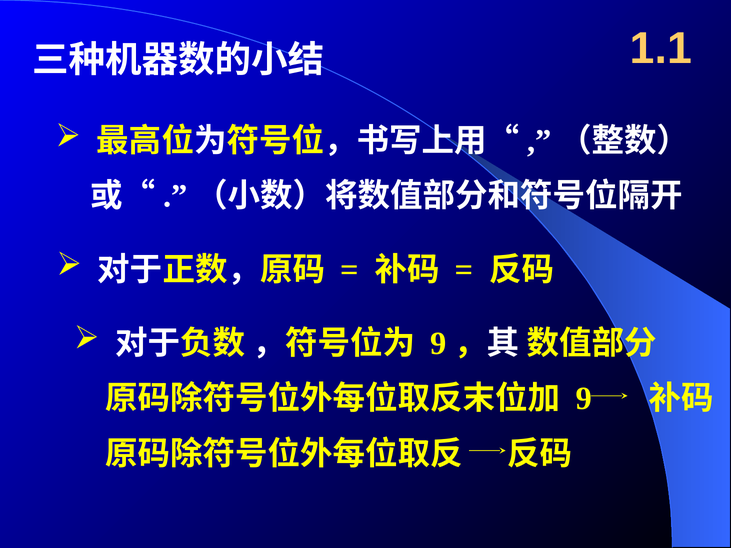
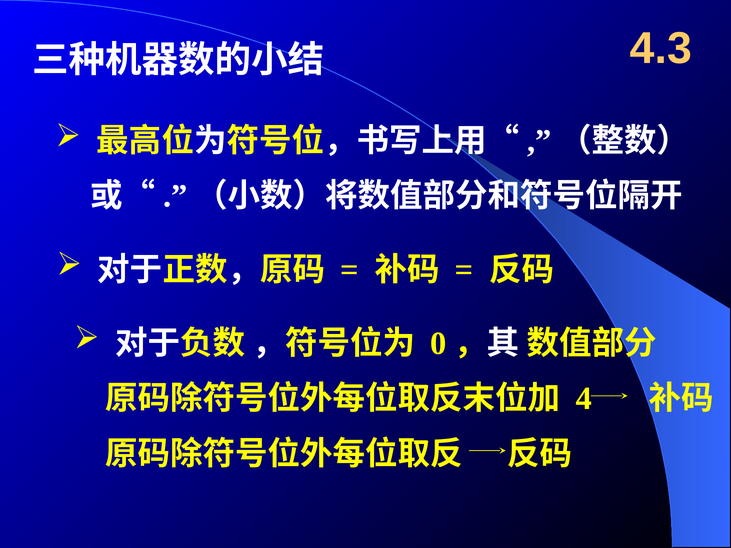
1.1: 1.1 -> 4.3
9 at (438, 344): 9 -> 0
9 at (584, 399): 9 -> 4
